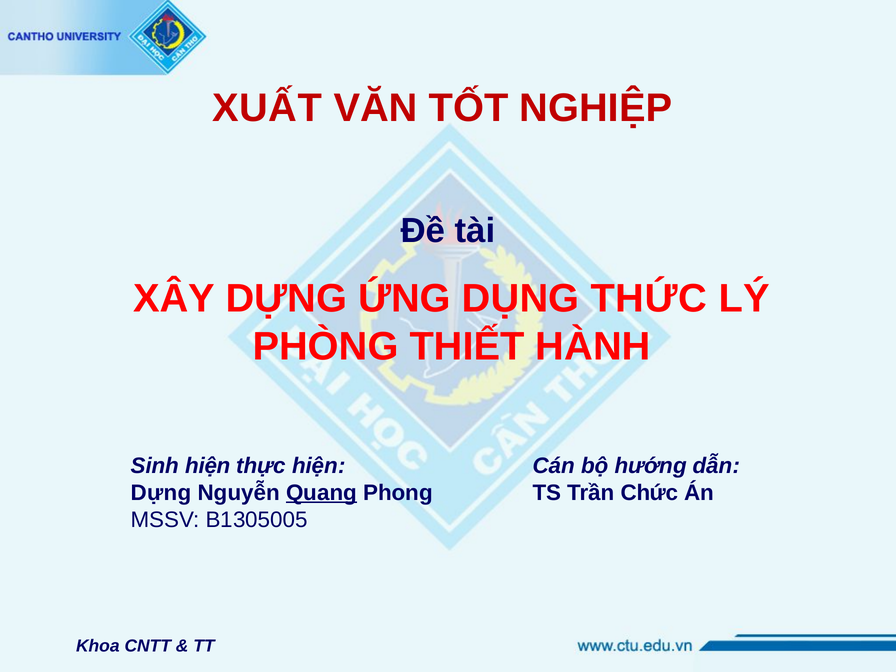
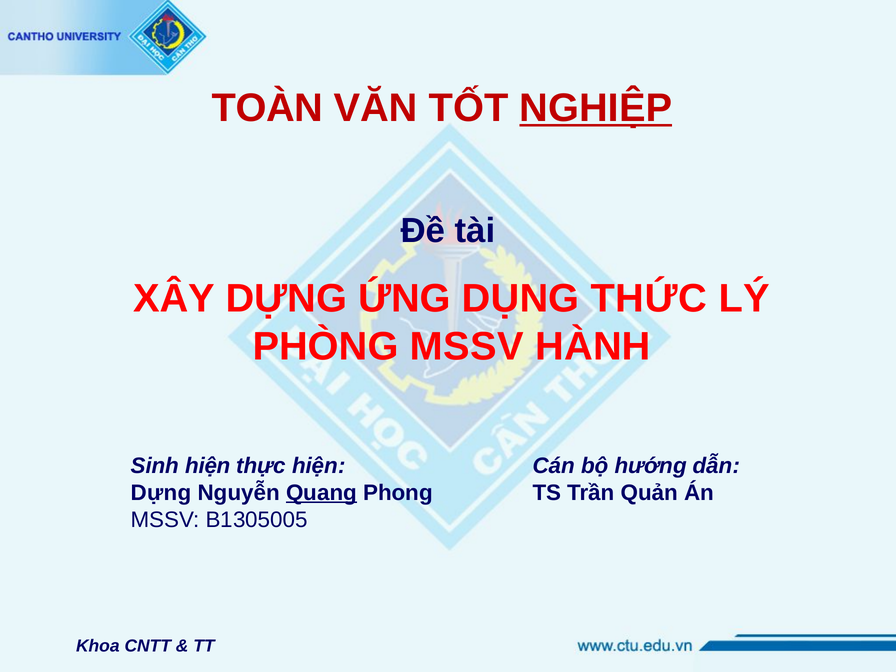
XUẤT: XUẤT -> TOÀN
NGHIỆP underline: none -> present
PHÒNG THIẾT: THIẾT -> MSSV
Chức: Chức -> Quản
